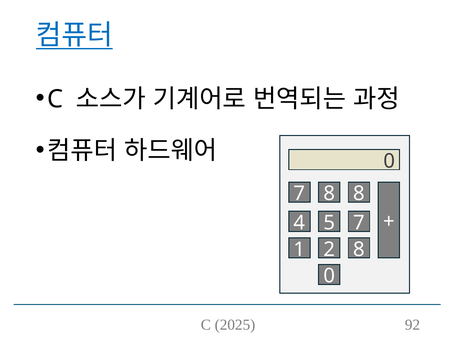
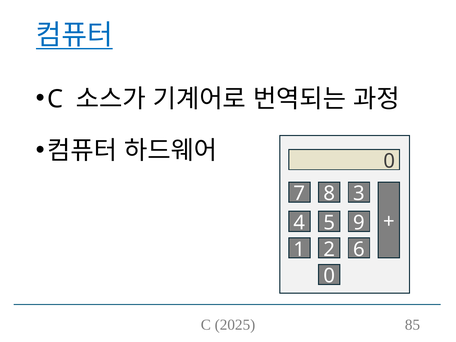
8 8: 8 -> 3
5 7: 7 -> 9
2 8: 8 -> 6
92: 92 -> 85
